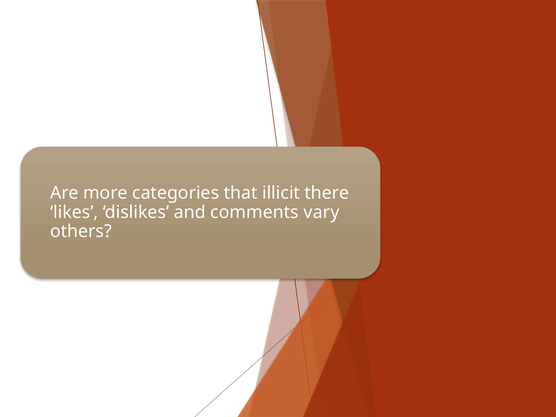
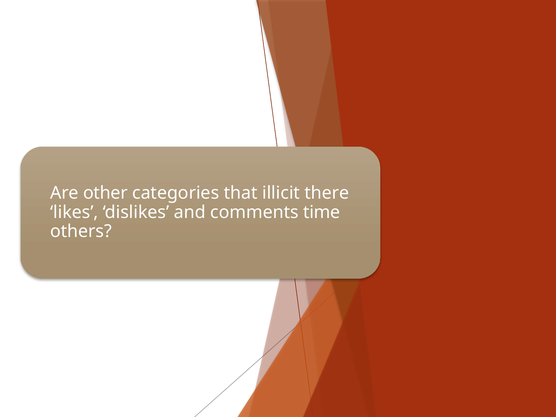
more: more -> other
vary: vary -> time
